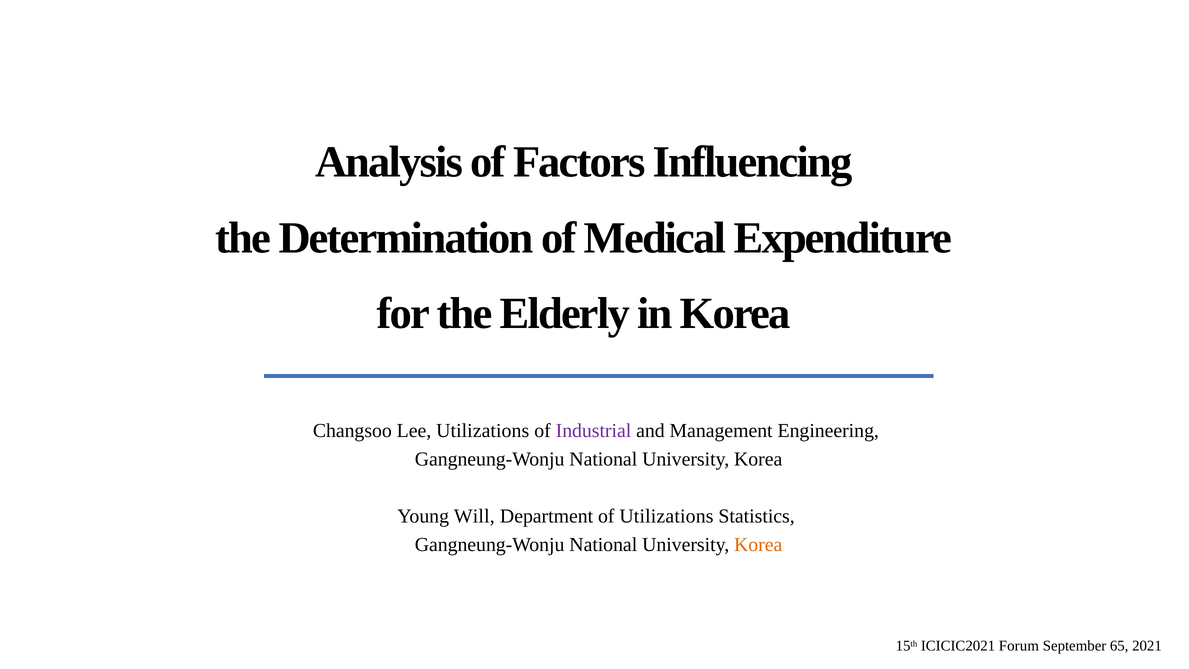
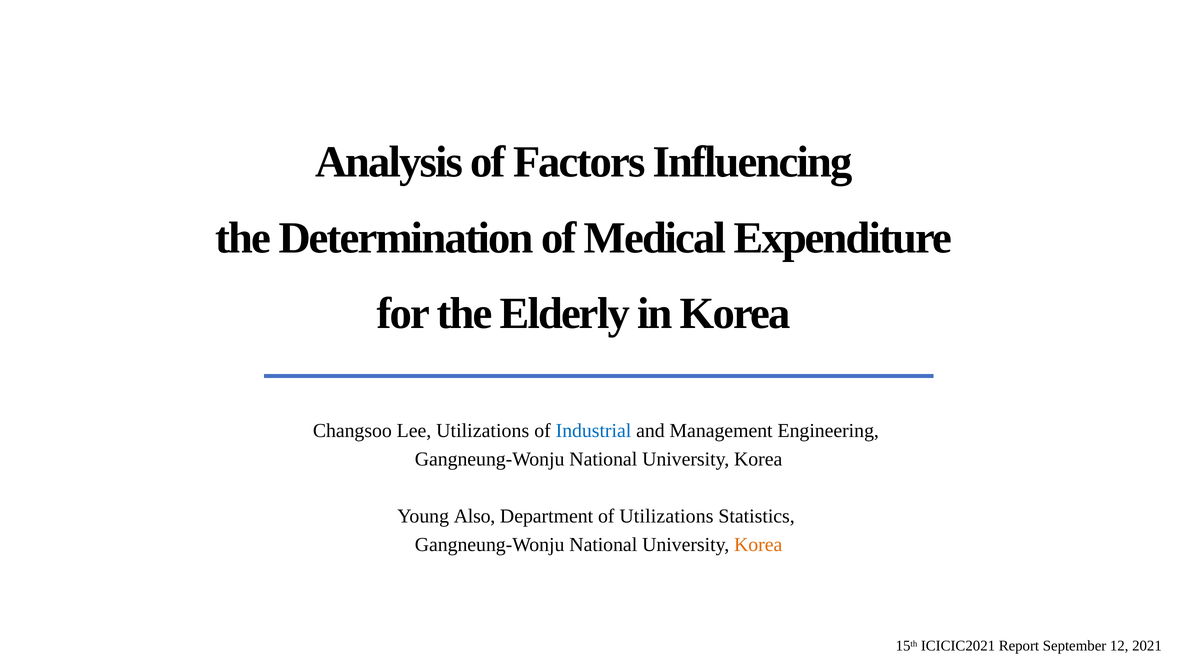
Industrial colour: purple -> blue
Will: Will -> Also
Forum: Forum -> Report
65: 65 -> 12
